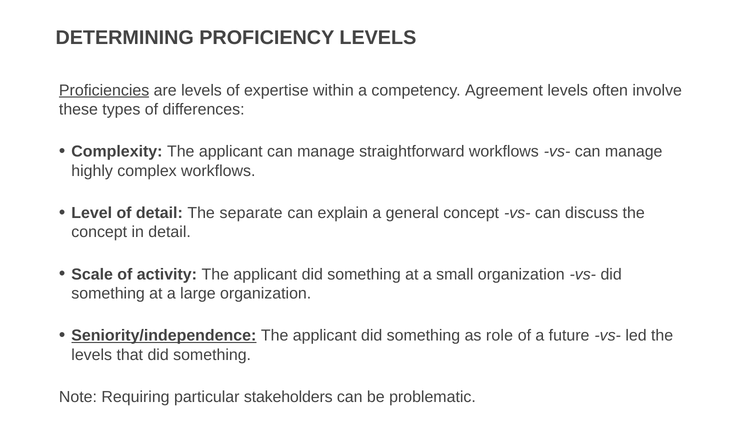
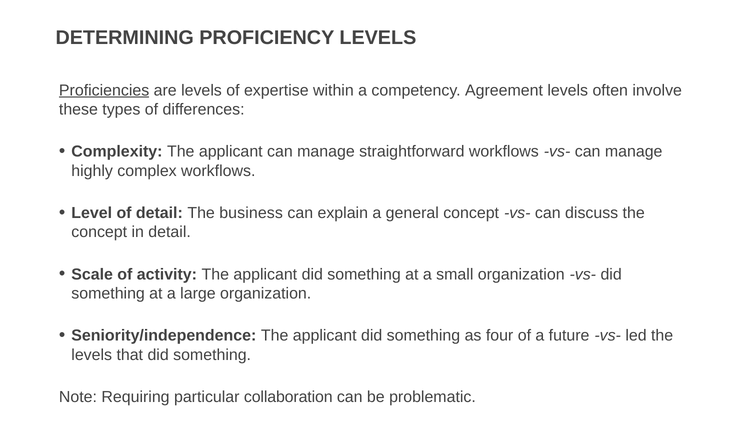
separate: separate -> business
Seniority/independence underline: present -> none
role: role -> four
stakeholders: stakeholders -> collaboration
